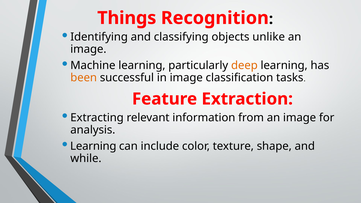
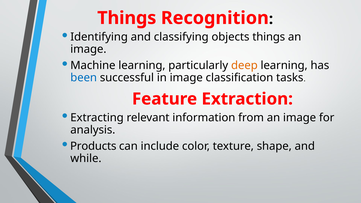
objects unlike: unlike -> things
been colour: orange -> blue
Learning at (93, 146): Learning -> Products
